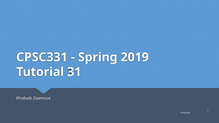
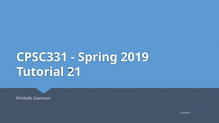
31: 31 -> 21
